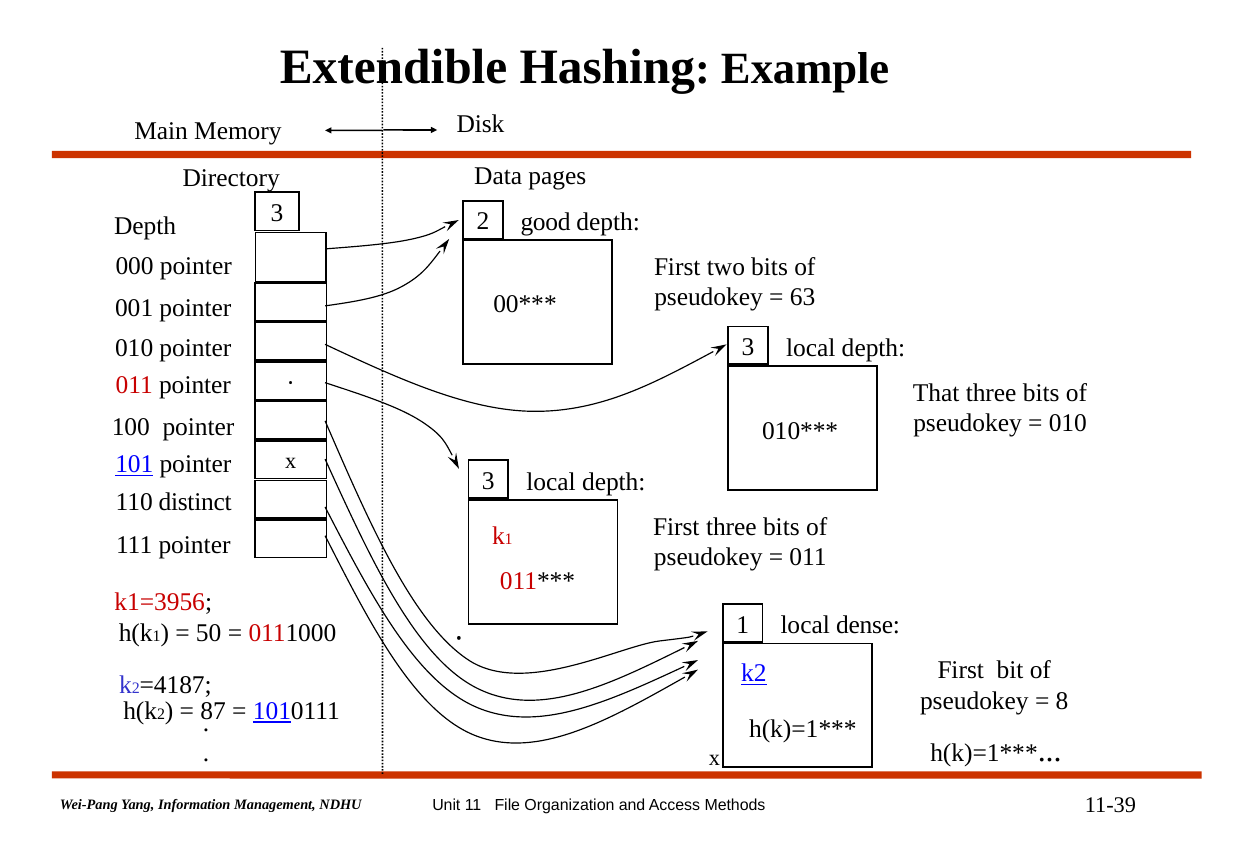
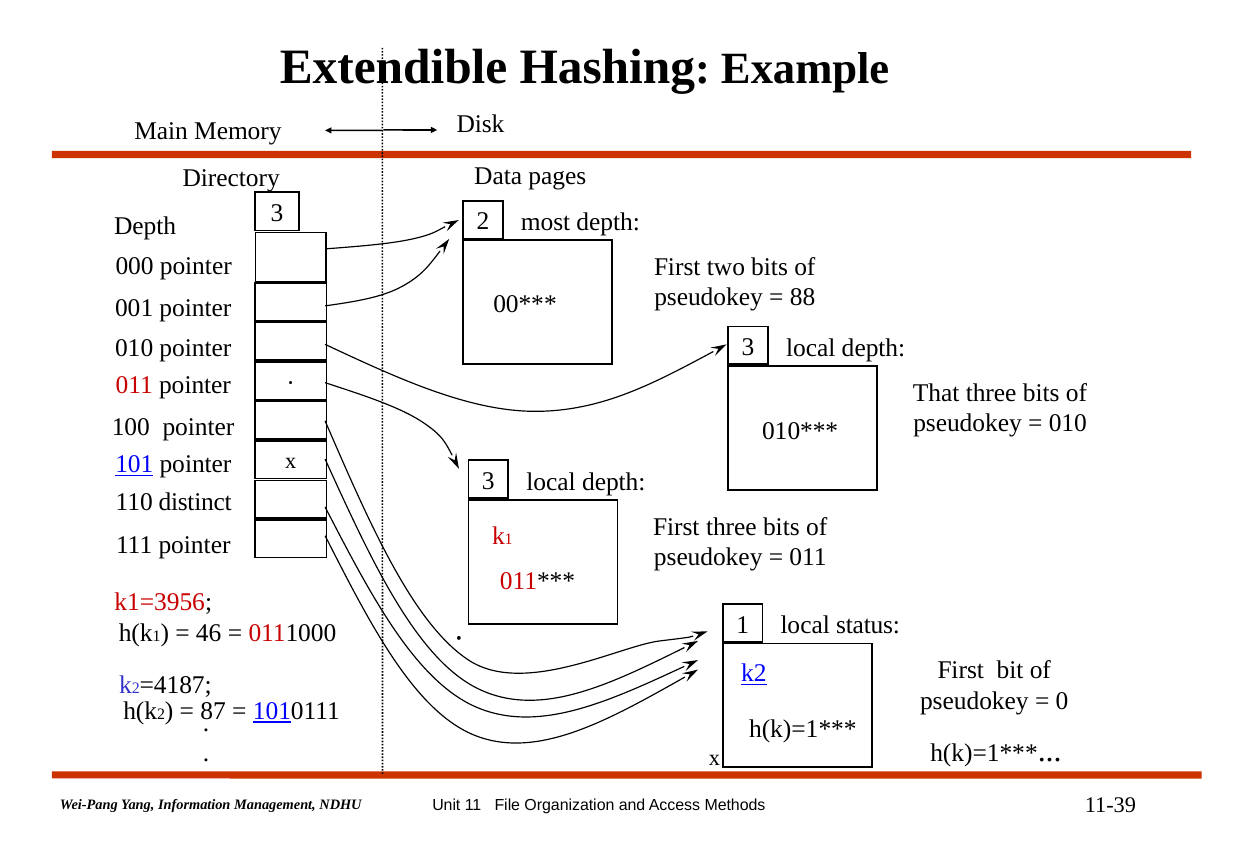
good: good -> most
63: 63 -> 88
dense: dense -> status
50: 50 -> 46
8: 8 -> 0
